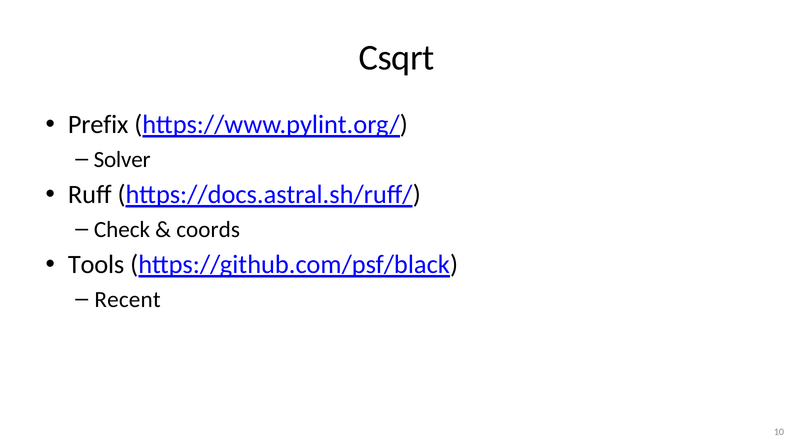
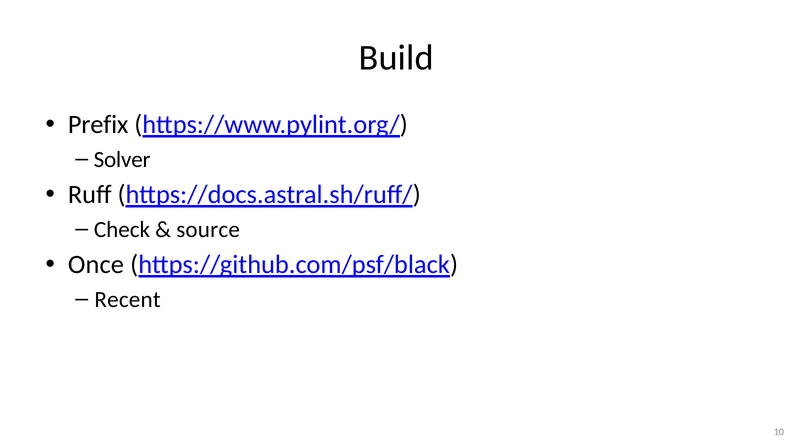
Csqrt: Csqrt -> Build
coords: coords -> source
Tools: Tools -> Once
